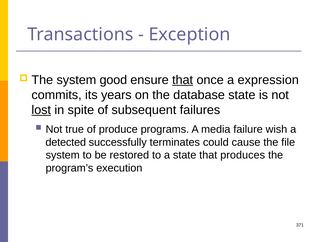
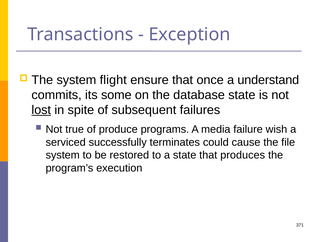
good: good -> flight
that at (183, 80) underline: present -> none
expression: expression -> understand
years: years -> some
detected: detected -> serviced
